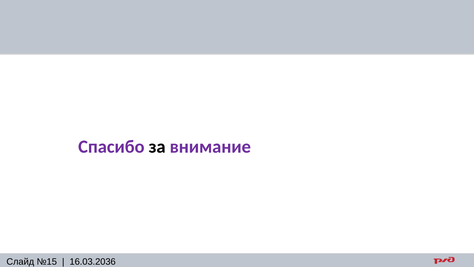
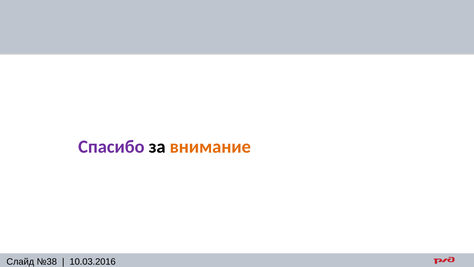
внимание colour: purple -> orange
№15: №15 -> №38
16.03.2036: 16.03.2036 -> 10.03.2016
